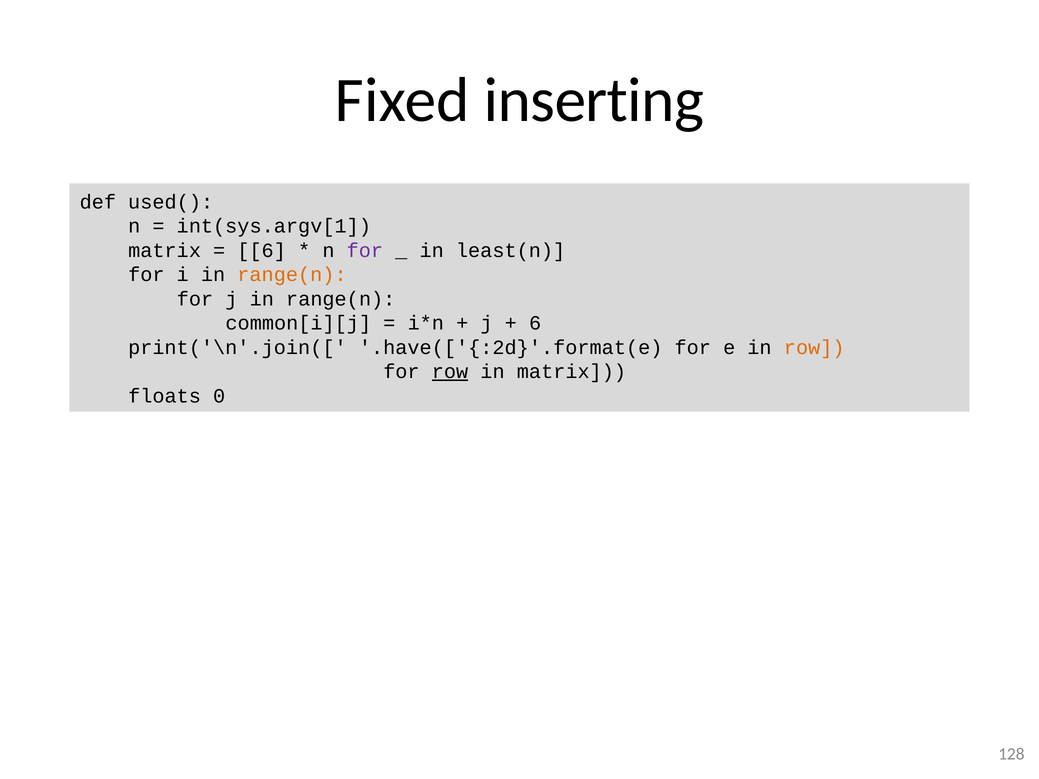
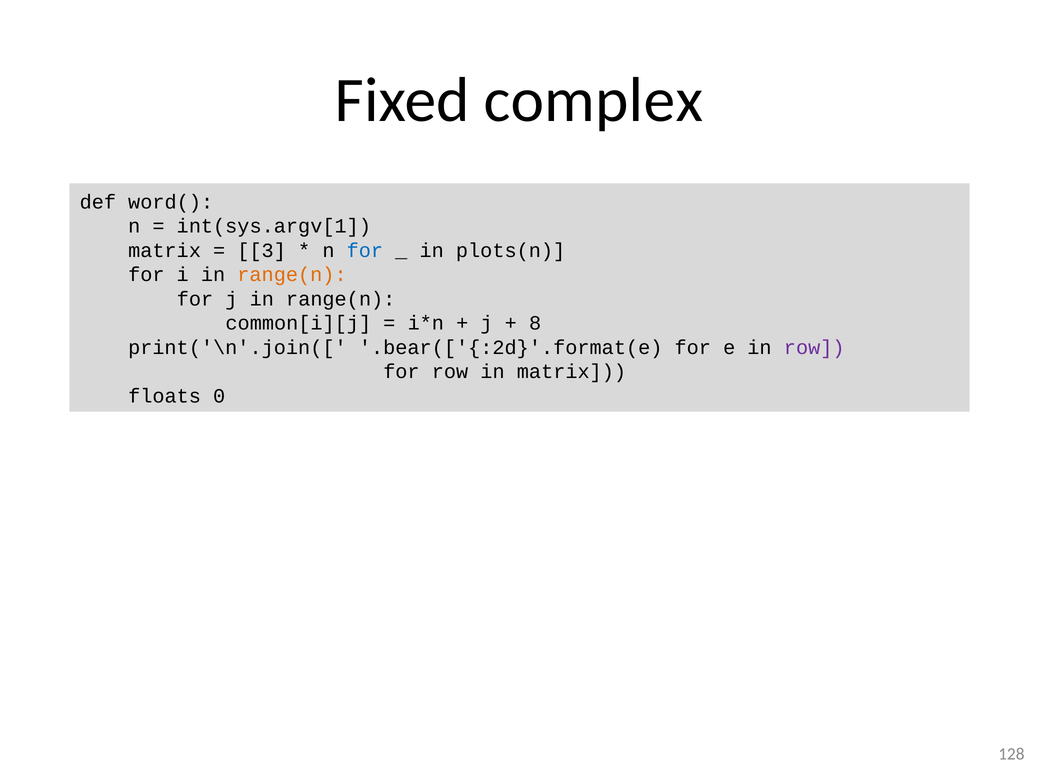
inserting: inserting -> complex
used(: used( -> word(
6 at (262, 251): 6 -> 3
for at (365, 251) colour: purple -> blue
least(n: least(n -> plots(n
6 at (535, 323): 6 -> 8
.have(['{:2d}'.format(e: .have(['{:2d}'.format(e -> .bear(['{:2d}'.format(e
row at (814, 348) colour: orange -> purple
row at (450, 372) underline: present -> none
